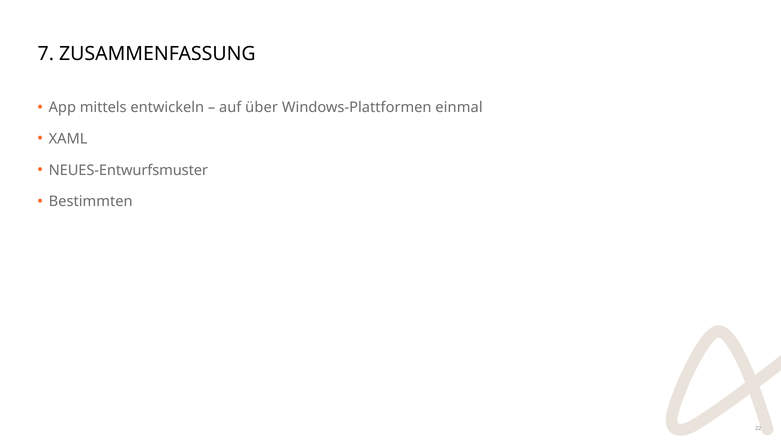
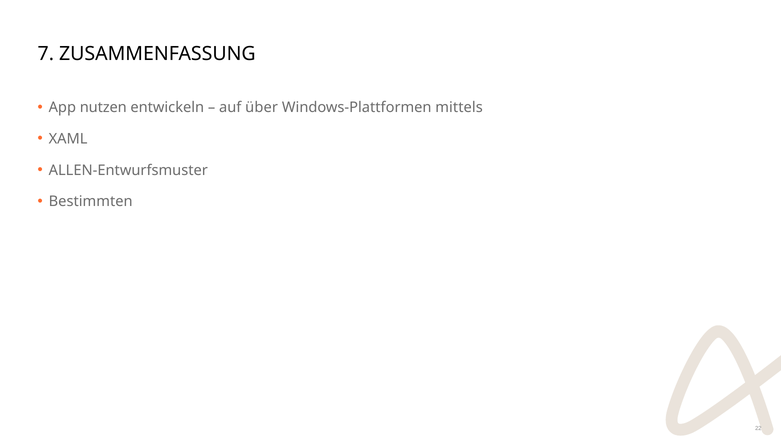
mittels: mittels -> nutzen
einmal: einmal -> mittels
NEUES-Entwurfsmuster: NEUES-Entwurfsmuster -> ALLEN-Entwurfsmuster
